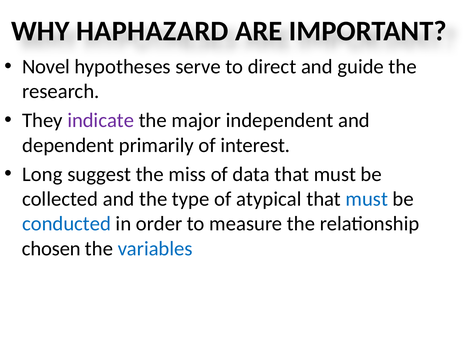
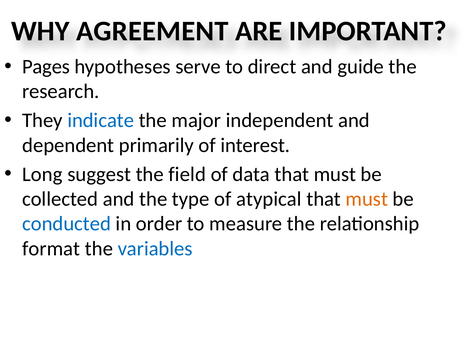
HAPHAZARD: HAPHAZARD -> AGREEMENT
Novel: Novel -> Pages
indicate colour: purple -> blue
miss: miss -> field
must at (367, 199) colour: blue -> orange
chosen: chosen -> format
